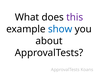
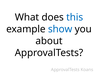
this colour: purple -> blue
